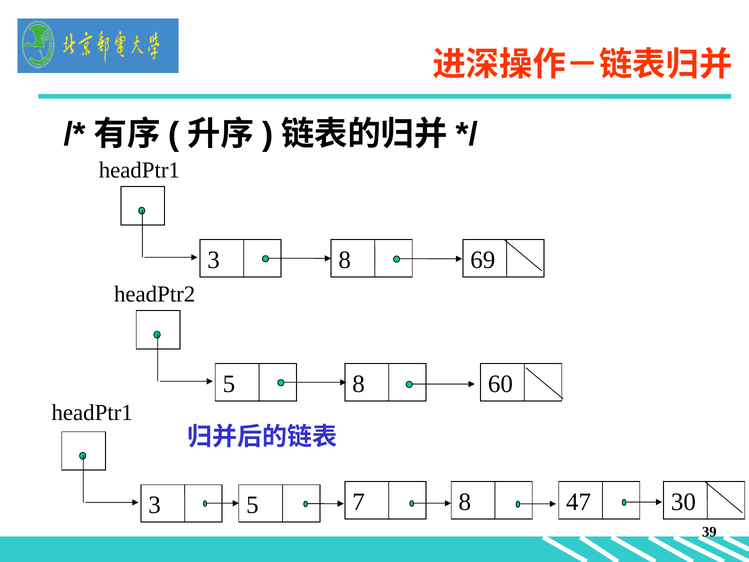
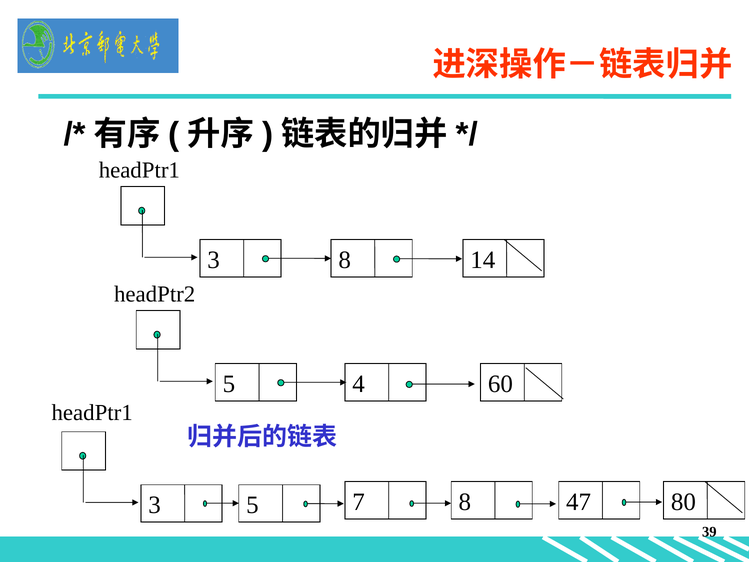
69: 69 -> 14
5 8: 8 -> 4
30: 30 -> 80
